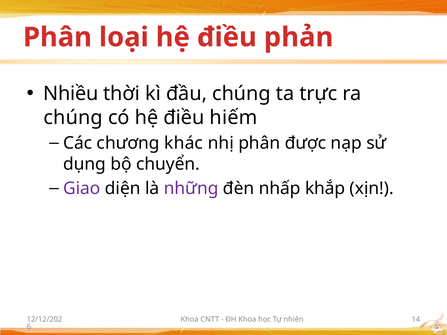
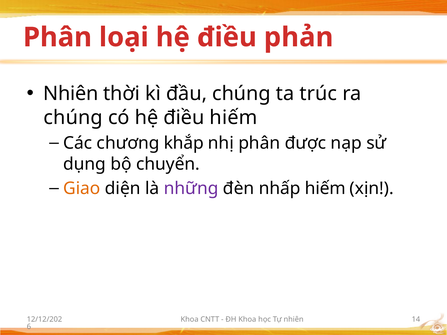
Nhiều at (71, 94): Nhiều -> Nhiên
trực: trực -> trúc
khác: khác -> khắp
Giao colour: purple -> orange
nhấp khắp: khắp -> hiếm
